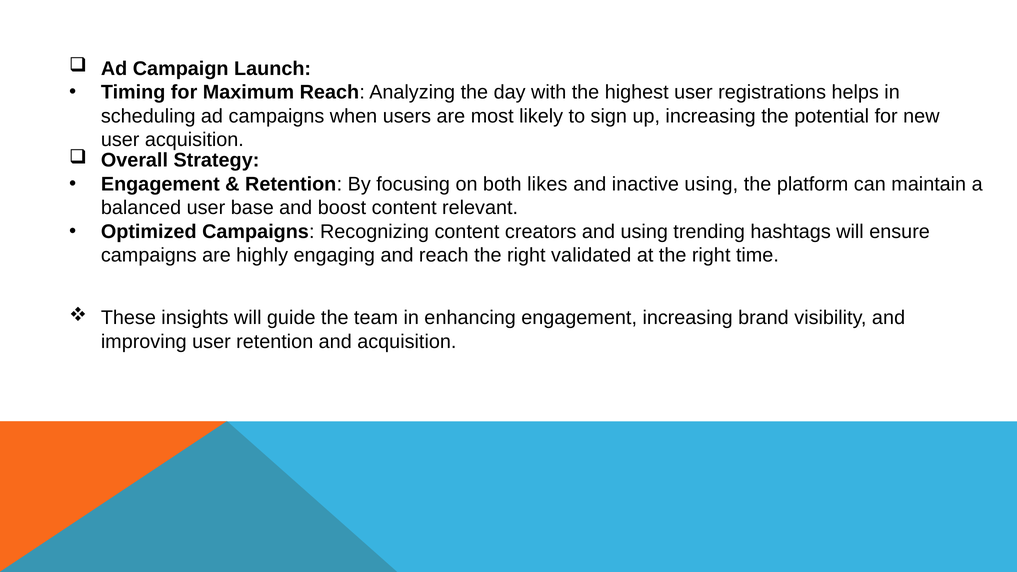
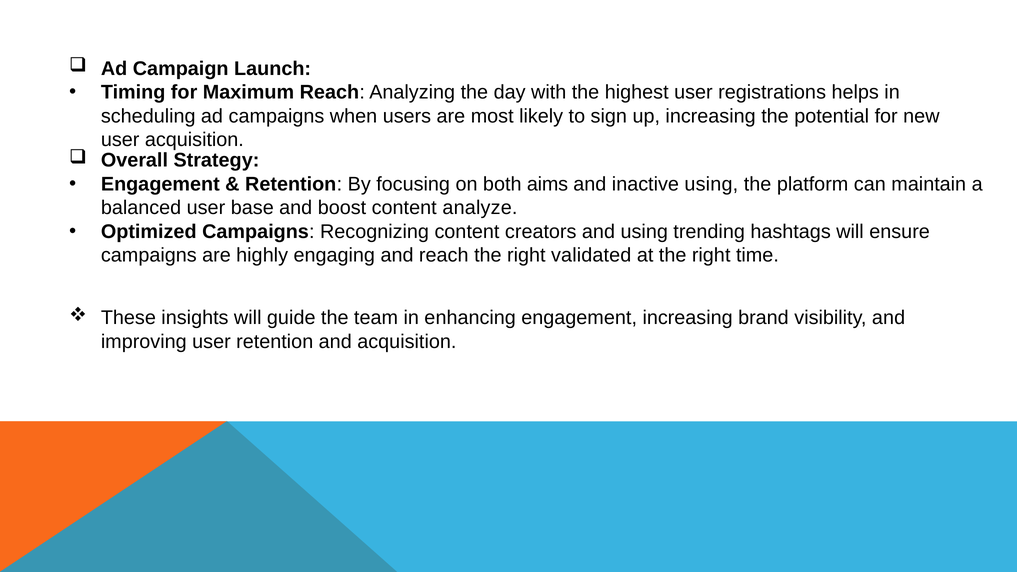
likes: likes -> aims
relevant: relevant -> analyze
